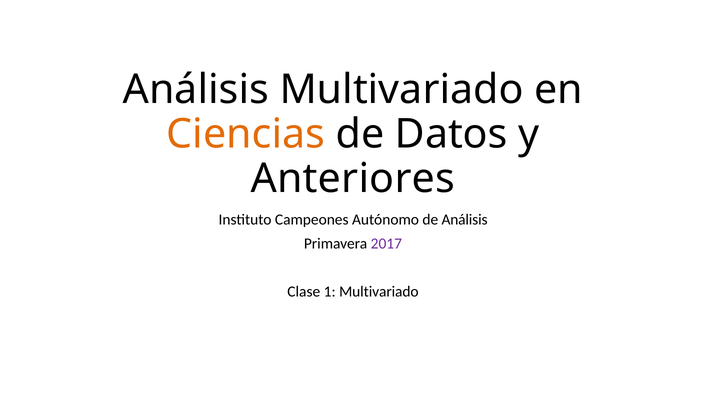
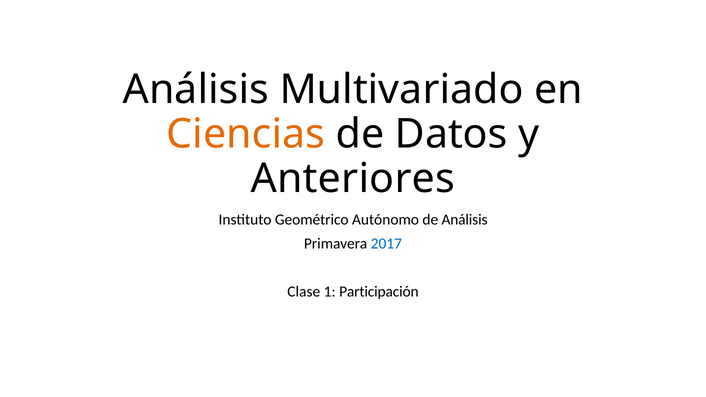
Campeones: Campeones -> Geométrico
2017 colour: purple -> blue
1 Multivariado: Multivariado -> Participación
